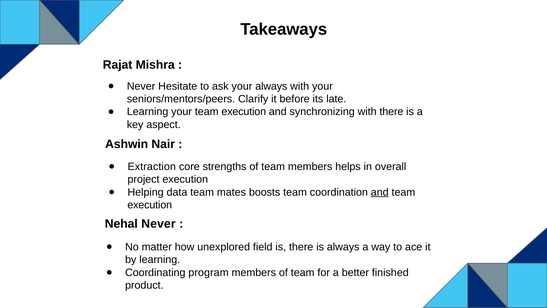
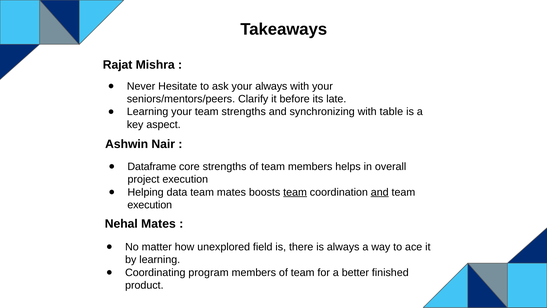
your team execution: execution -> strengths
with there: there -> table
Extraction: Extraction -> Dataframe
team at (295, 192) underline: none -> present
Nehal Never: Never -> Mates
